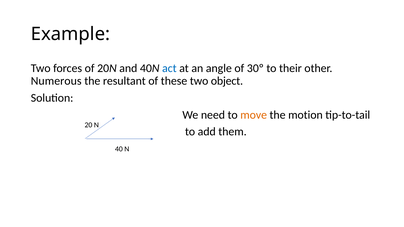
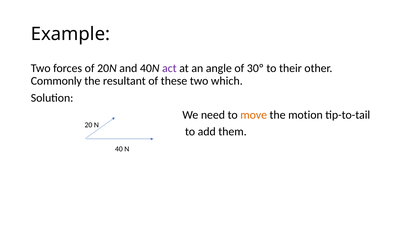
act colour: blue -> purple
Numerous: Numerous -> Commonly
object: object -> which
